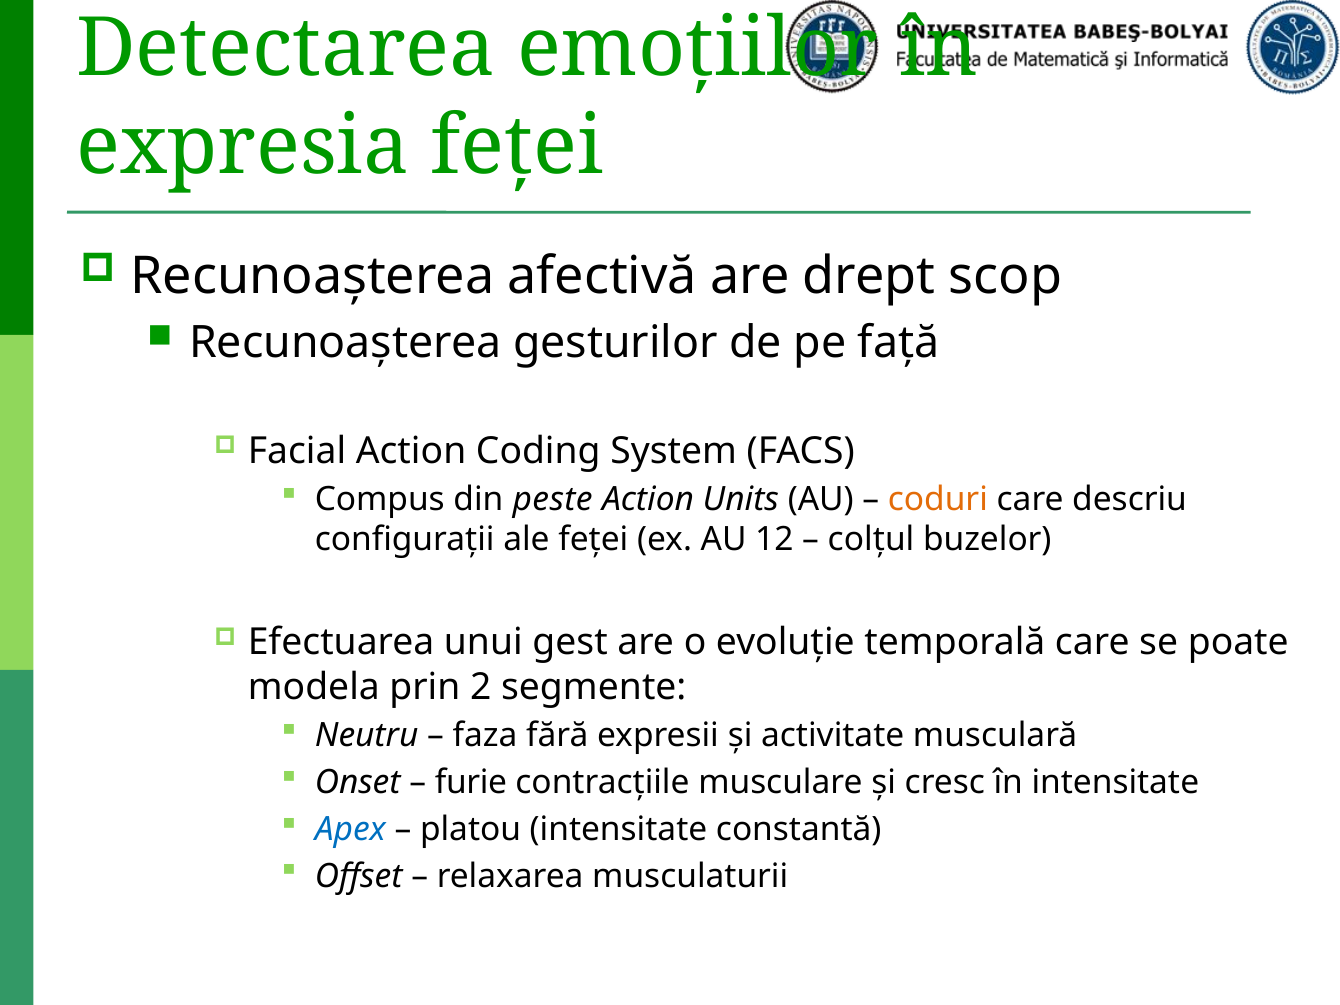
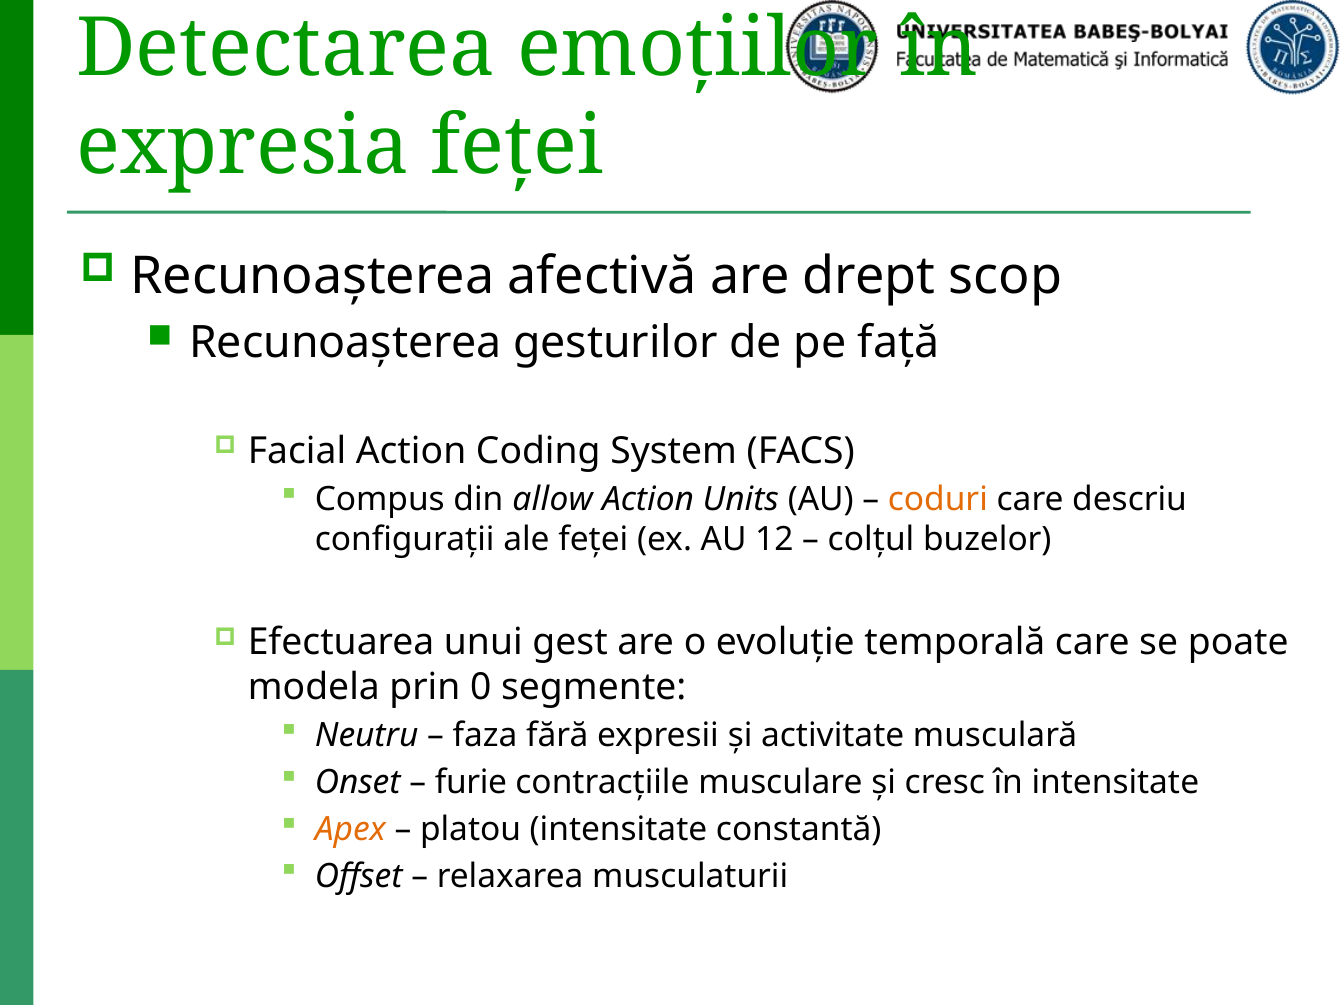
peste: peste -> allow
2: 2 -> 0
Apex colour: blue -> orange
